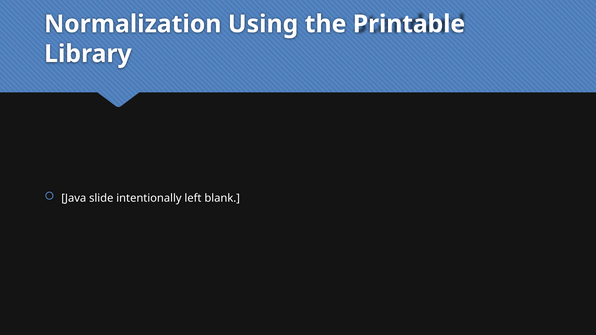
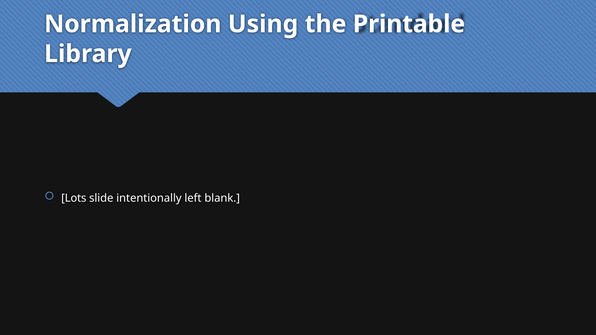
Java: Java -> Lots
